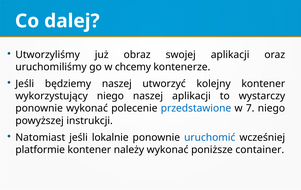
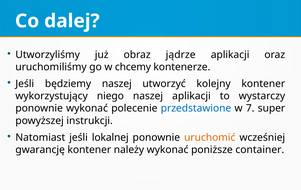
swojej: swojej -> jądrze
7 niego: niego -> super
lokalnie: lokalnie -> lokalnej
uruchomić colour: blue -> orange
platformie: platformie -> gwarancję
